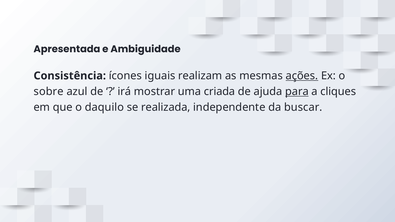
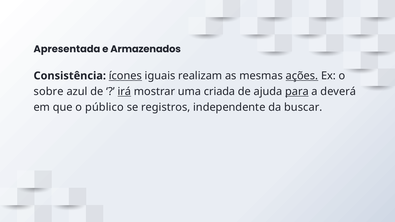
Ambiguidade: Ambiguidade -> Armazenados
ícones underline: none -> present
irá underline: none -> present
cliques: cliques -> deverá
daquilo: daquilo -> público
realizada: realizada -> registros
